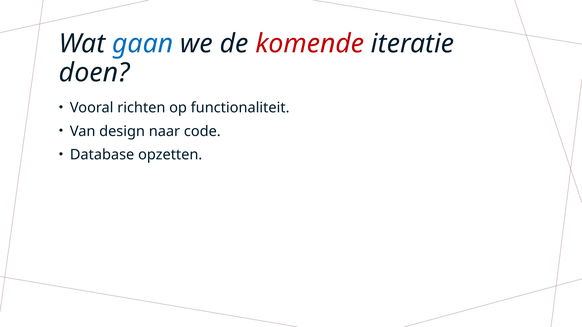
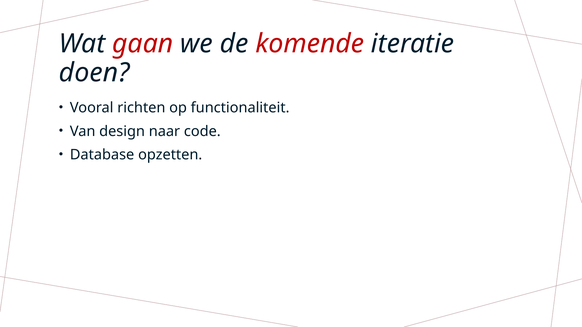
gaan colour: blue -> red
